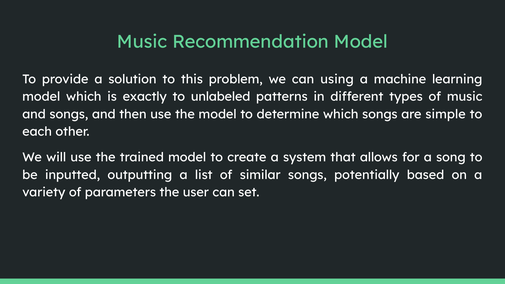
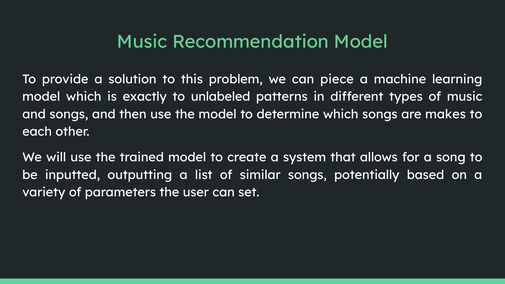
using: using -> piece
simple: simple -> makes
